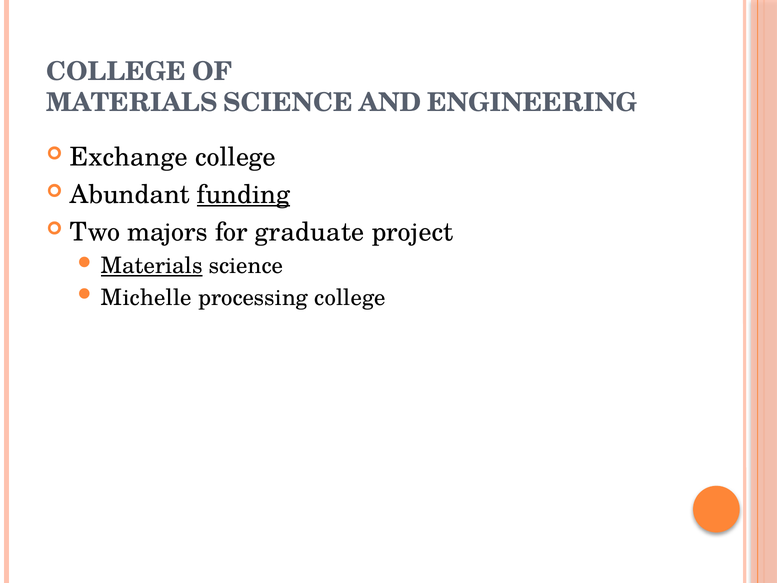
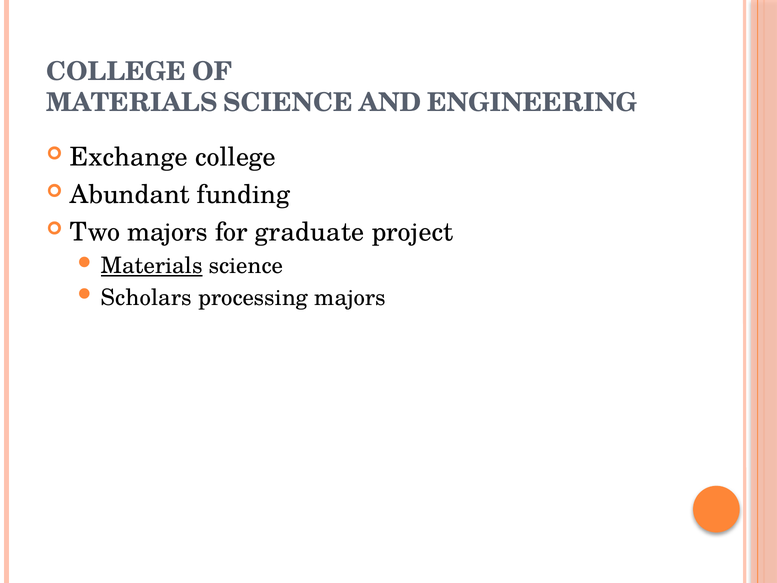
funding underline: present -> none
Michelle: Michelle -> Scholars
processing college: college -> majors
